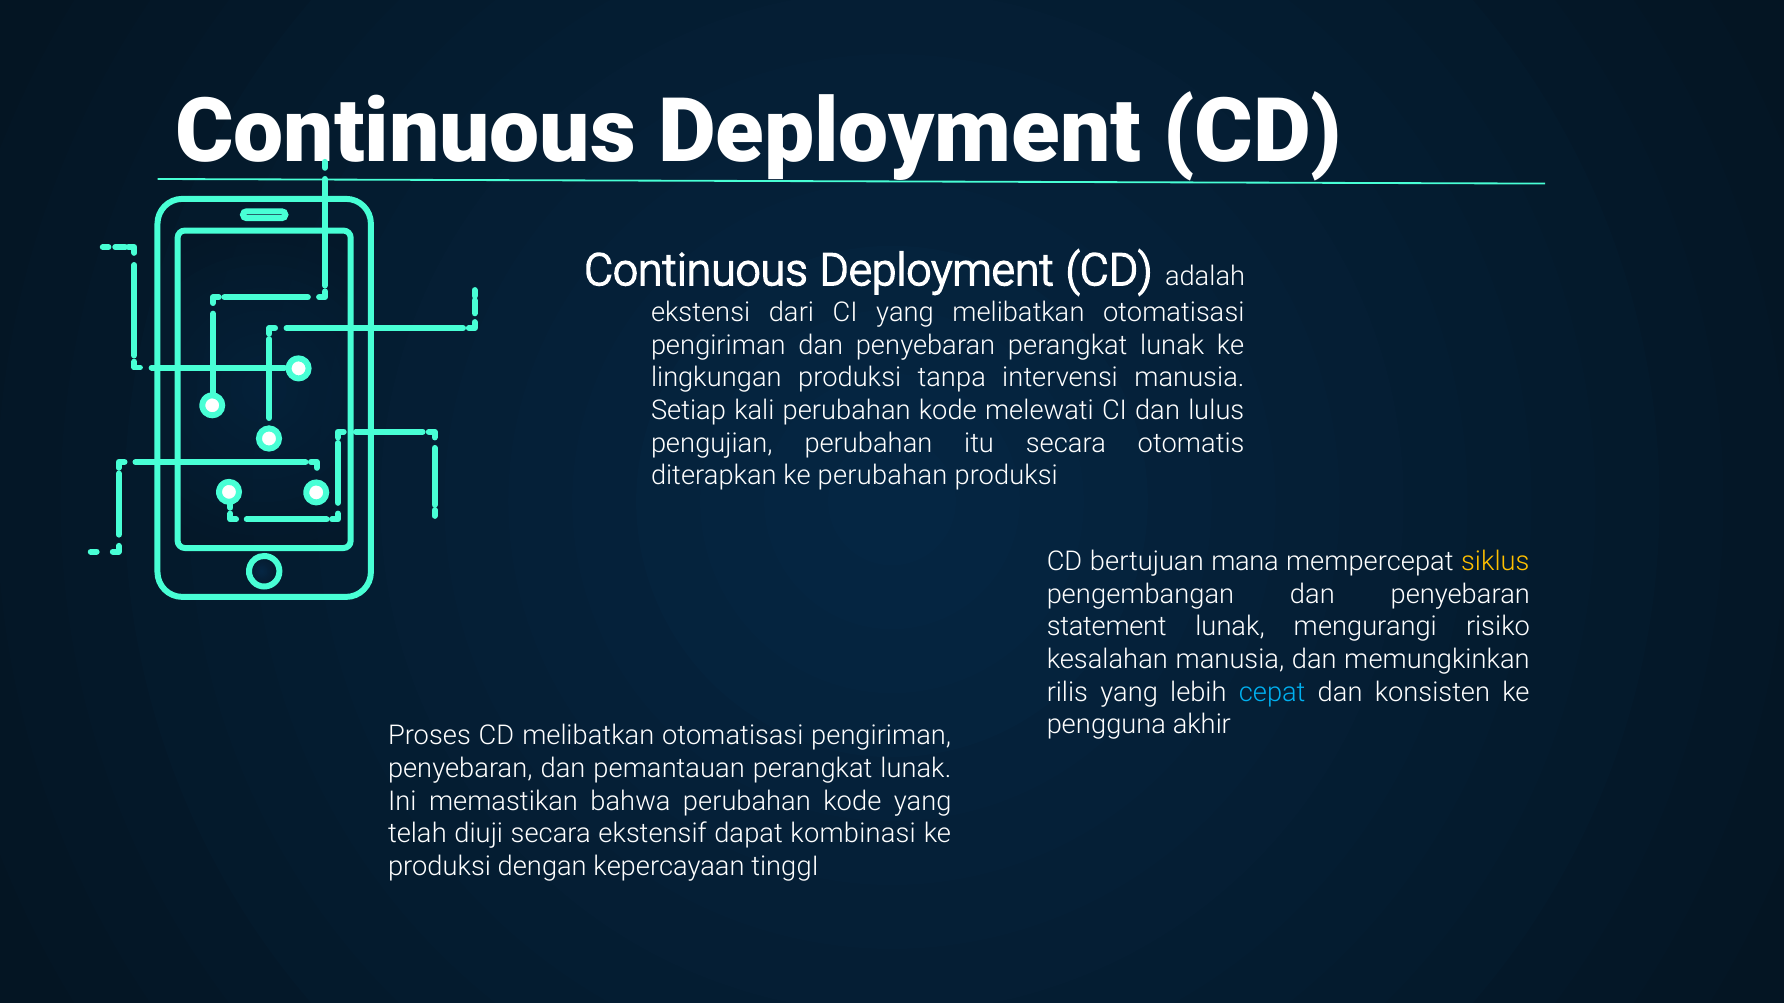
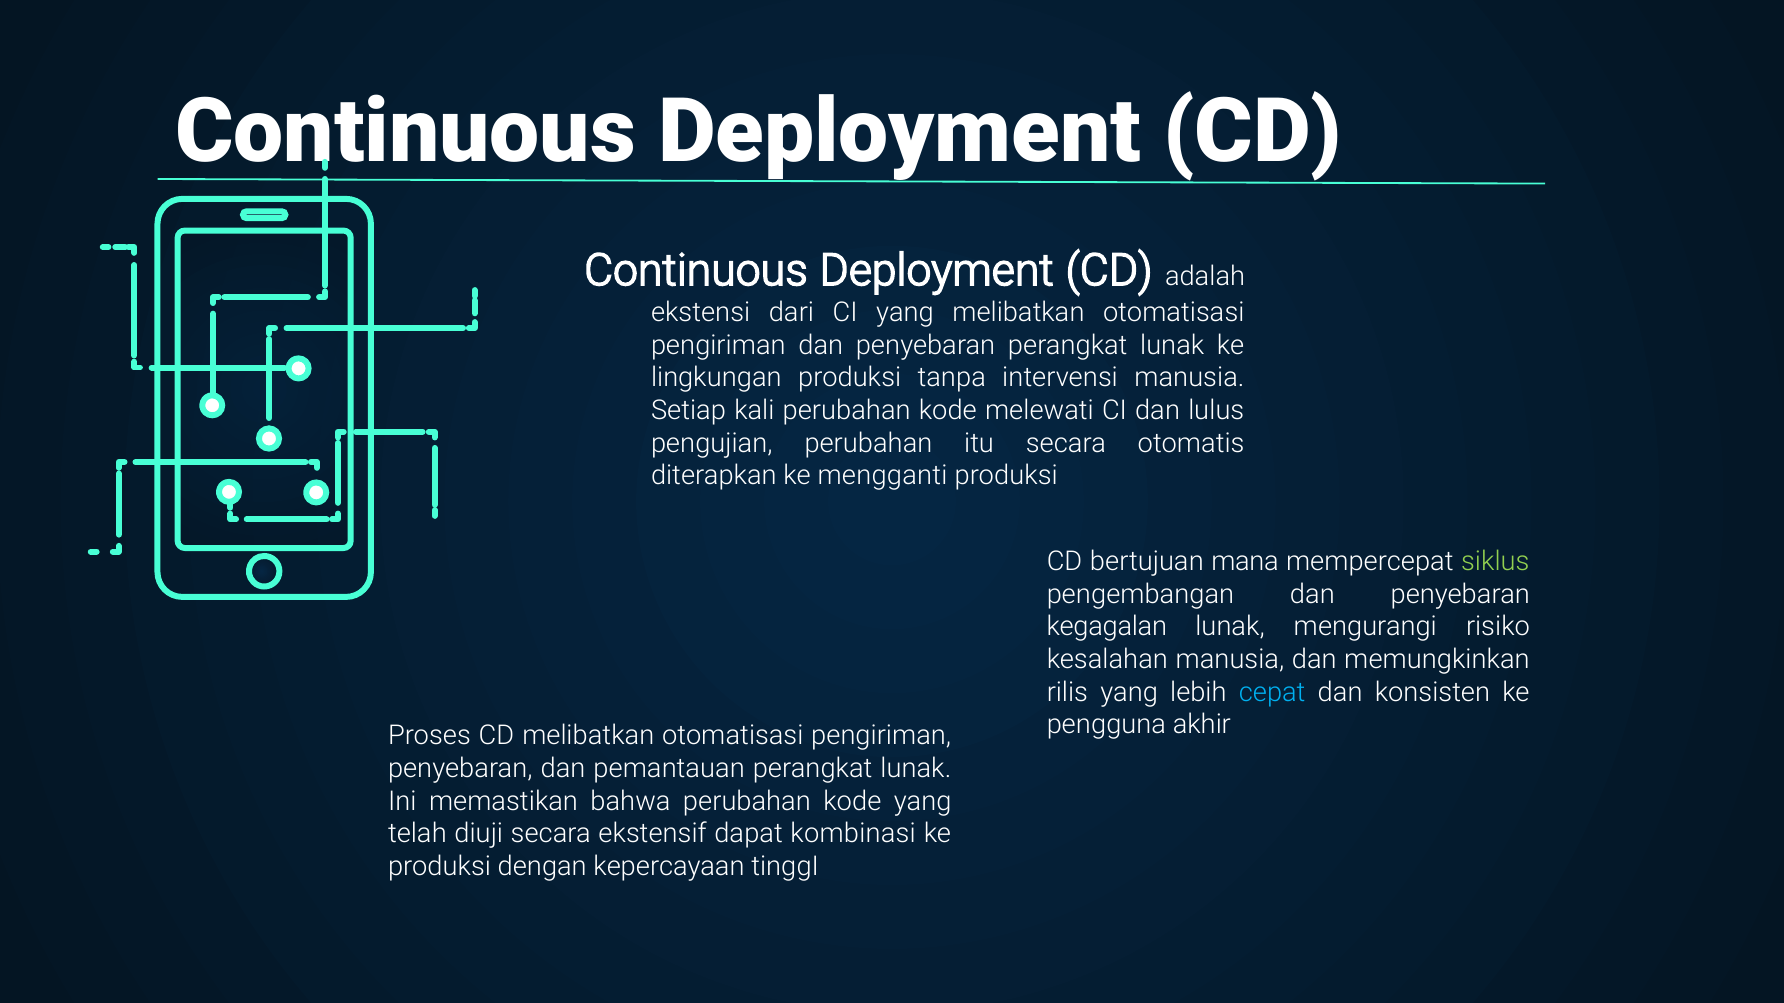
ke perubahan: perubahan -> mengganti
siklus colour: yellow -> light green
statement: statement -> kegagalan
